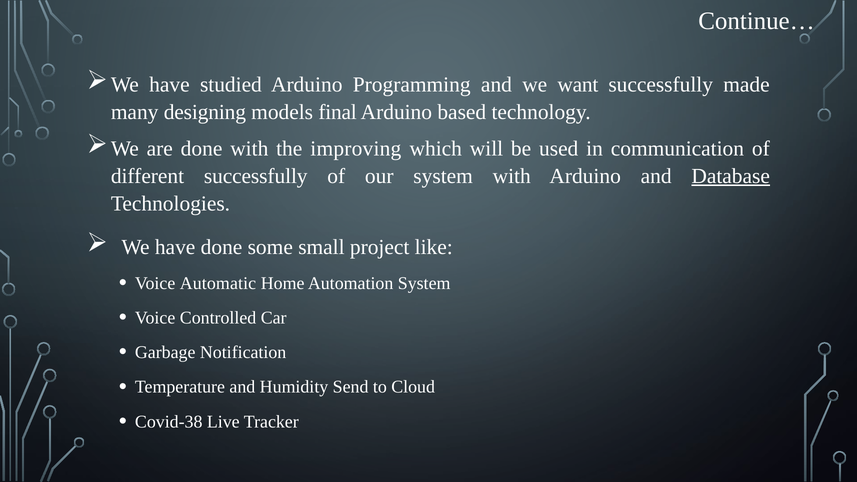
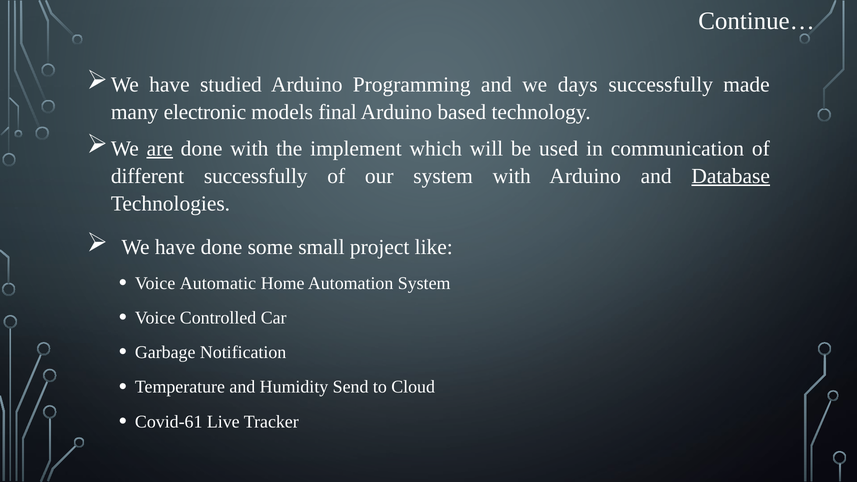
want: want -> days
designing: designing -> electronic
are underline: none -> present
improving: improving -> implement
Covid-38: Covid-38 -> Covid-61
